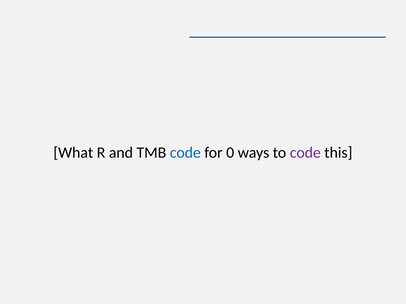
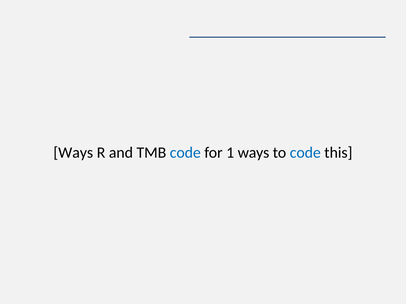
What at (73, 153): What -> Ways
0: 0 -> 1
code at (305, 153) colour: purple -> blue
